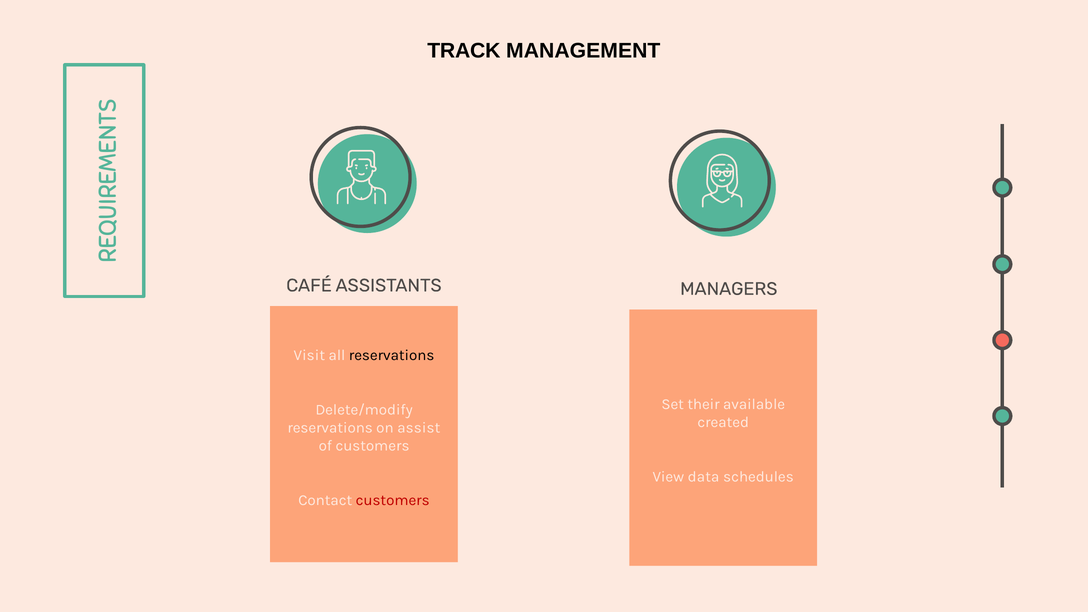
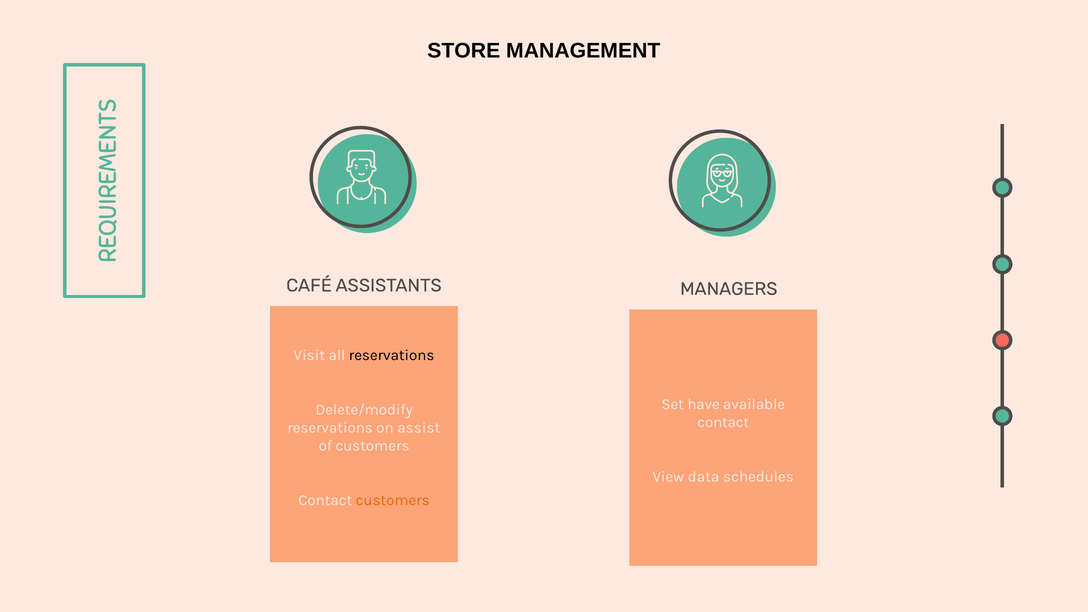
TRACK: TRACK -> STORE
their: their -> have
created at (723, 422): created -> contact
customers at (393, 501) colour: red -> orange
